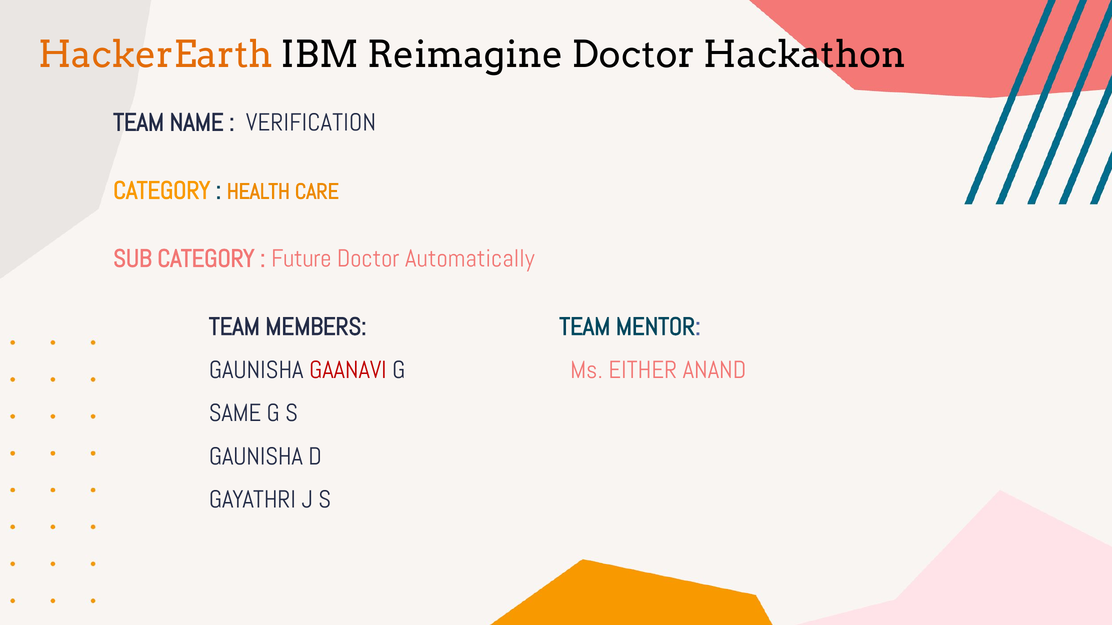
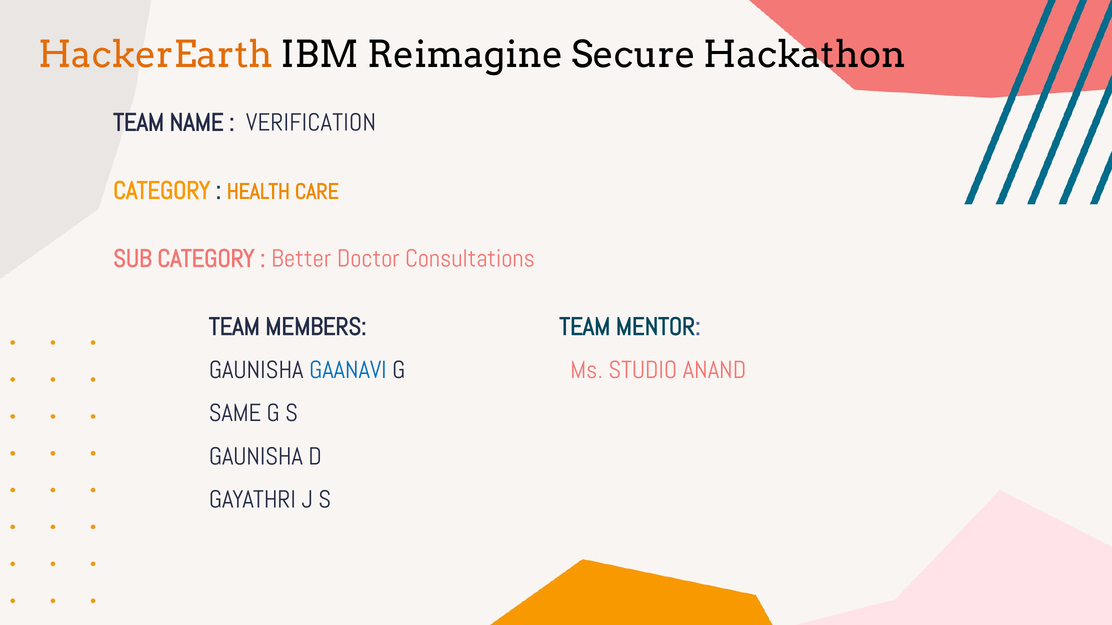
Reimagine Doctor: Doctor -> Secure
Future: Future -> Better
Automatically: Automatically -> Consultations
GAANAVI colour: red -> blue
EITHER: EITHER -> STUDIO
